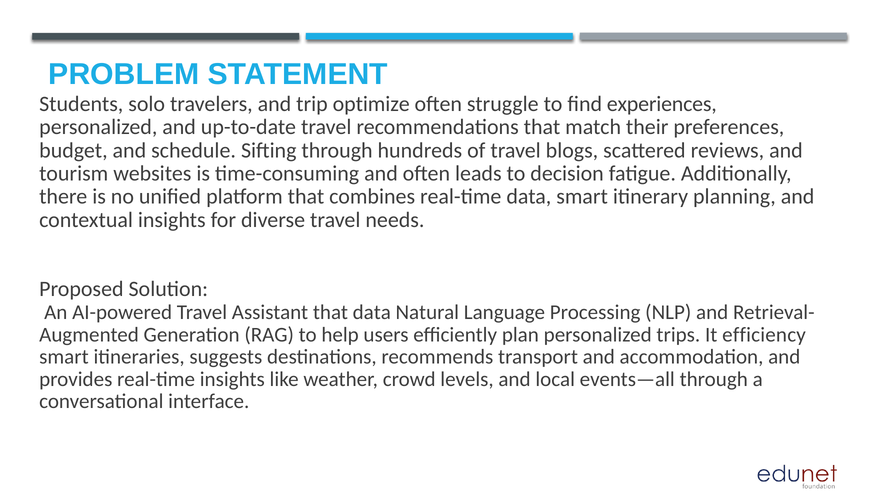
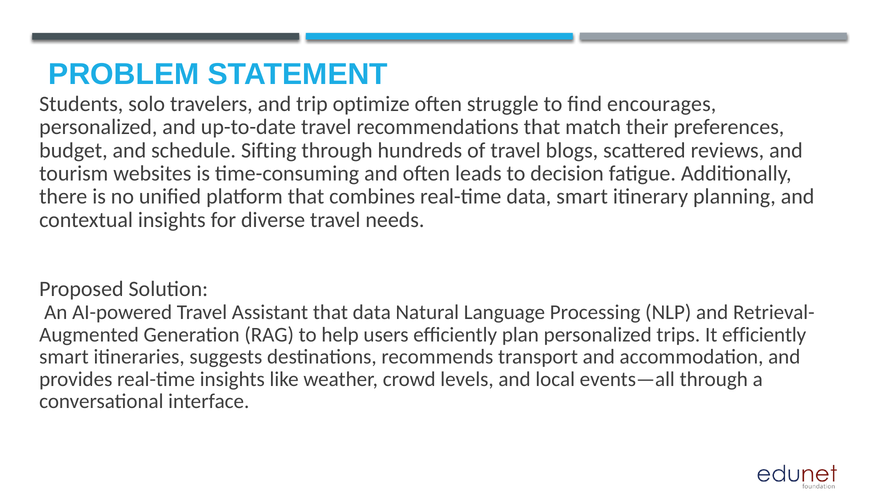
experiences: experiences -> encourages
It efficiency: efficiency -> efficiently
